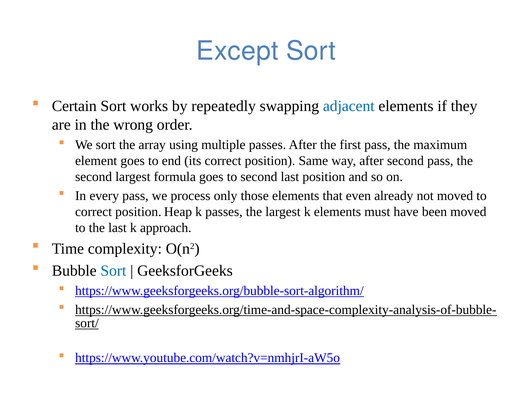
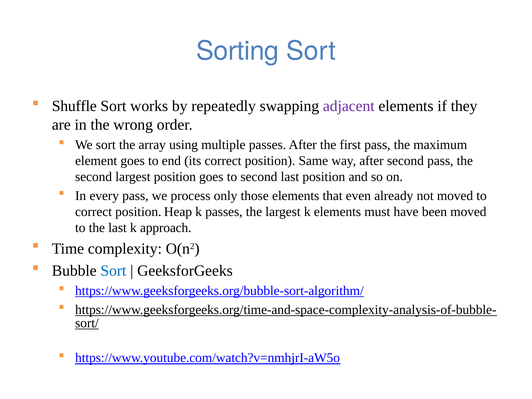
Except: Except -> Sorting
Certain: Certain -> Shuffle
adjacent colour: blue -> purple
largest formula: formula -> position
